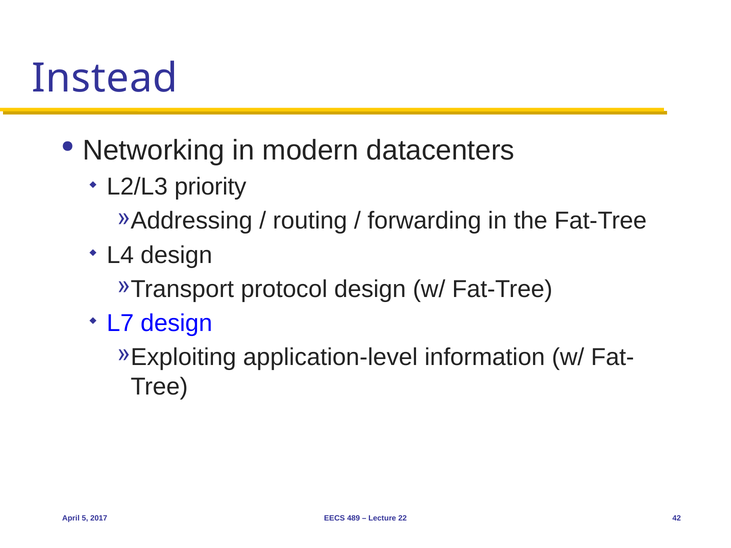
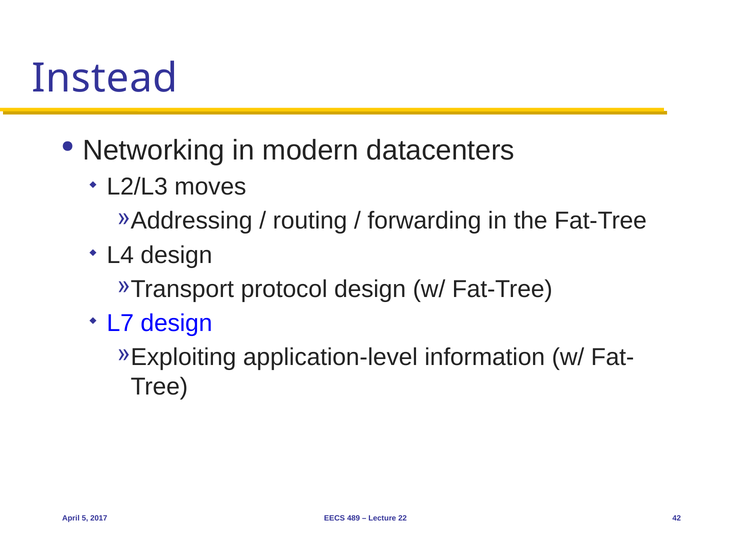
priority: priority -> moves
